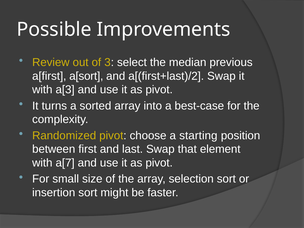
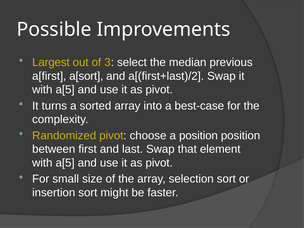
Review: Review -> Largest
a[3 at (65, 90): a[3 -> a[5
a starting: starting -> position
a[7 at (65, 163): a[7 -> a[5
